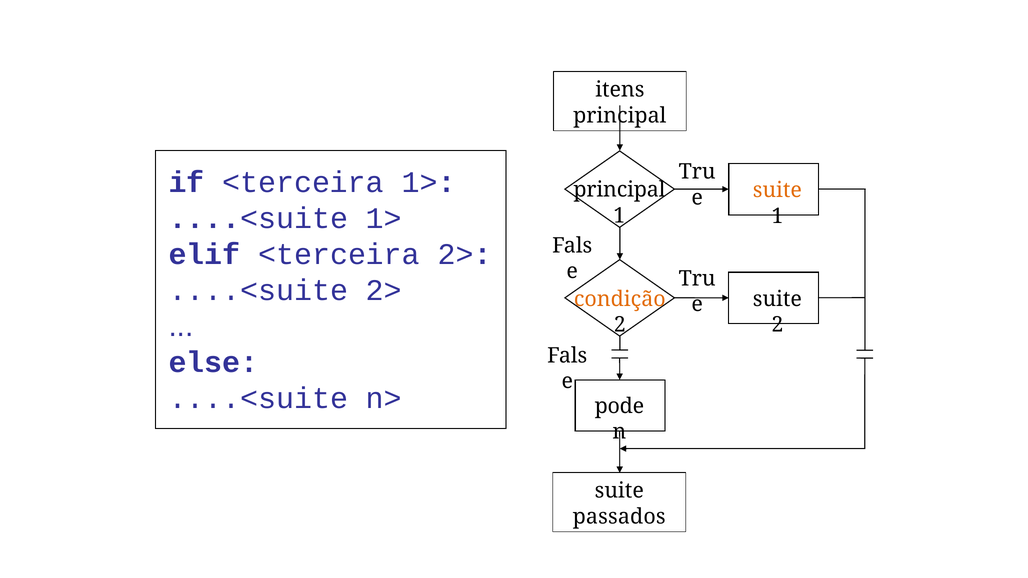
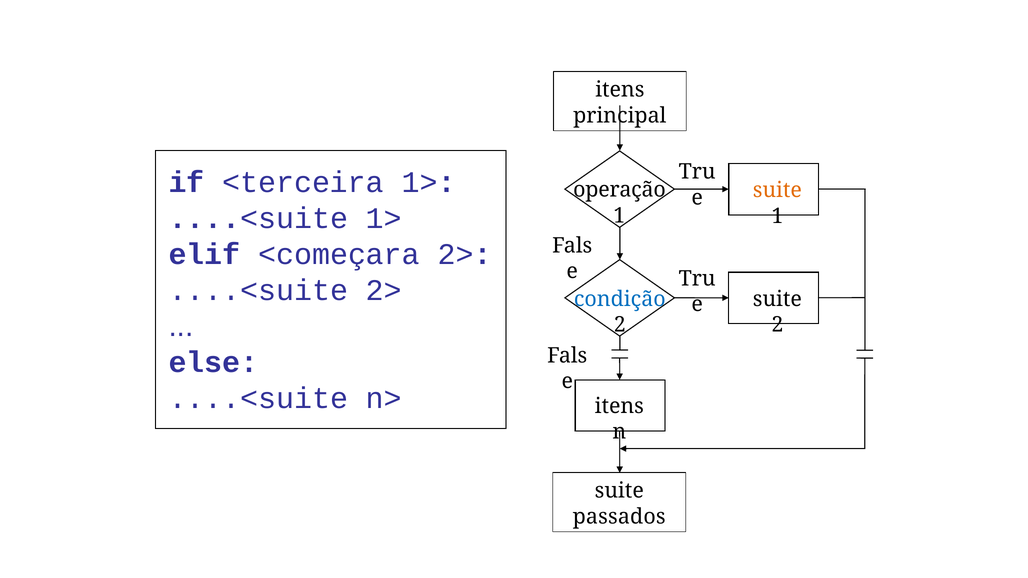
principal at (619, 190): principal -> operação
elif <terceira: <terceira -> <começara
condição colour: orange -> blue
pode at (619, 406): pode -> itens
